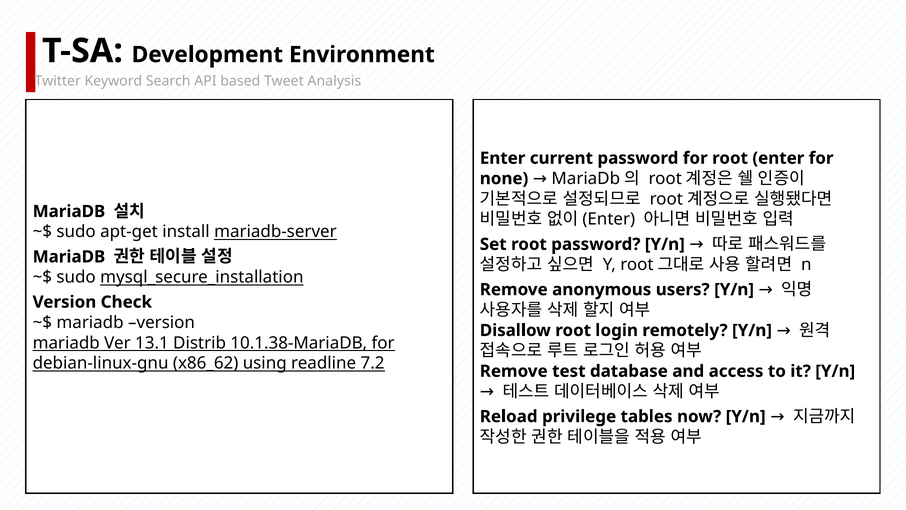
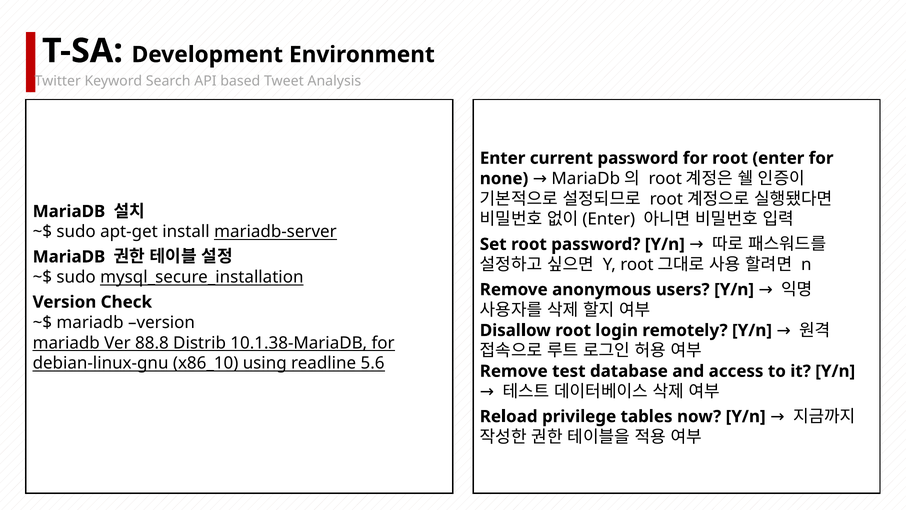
13.1: 13.1 -> 88.8
x86_62: x86_62 -> x86_10
7.2: 7.2 -> 5.6
